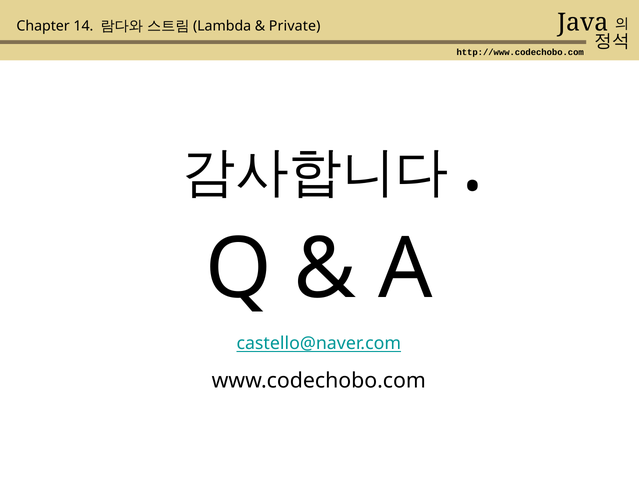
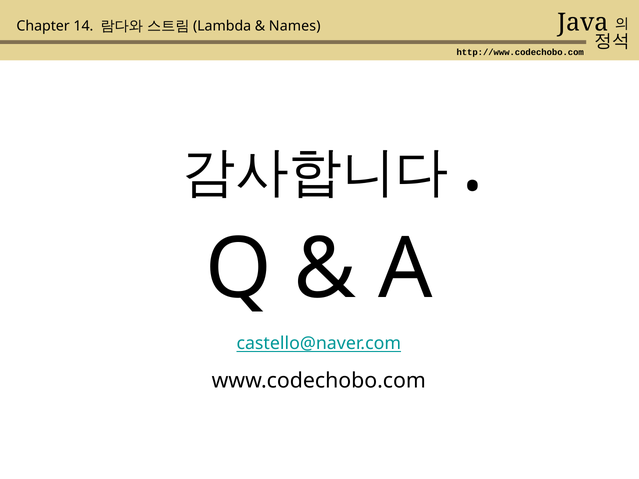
Private: Private -> Names
